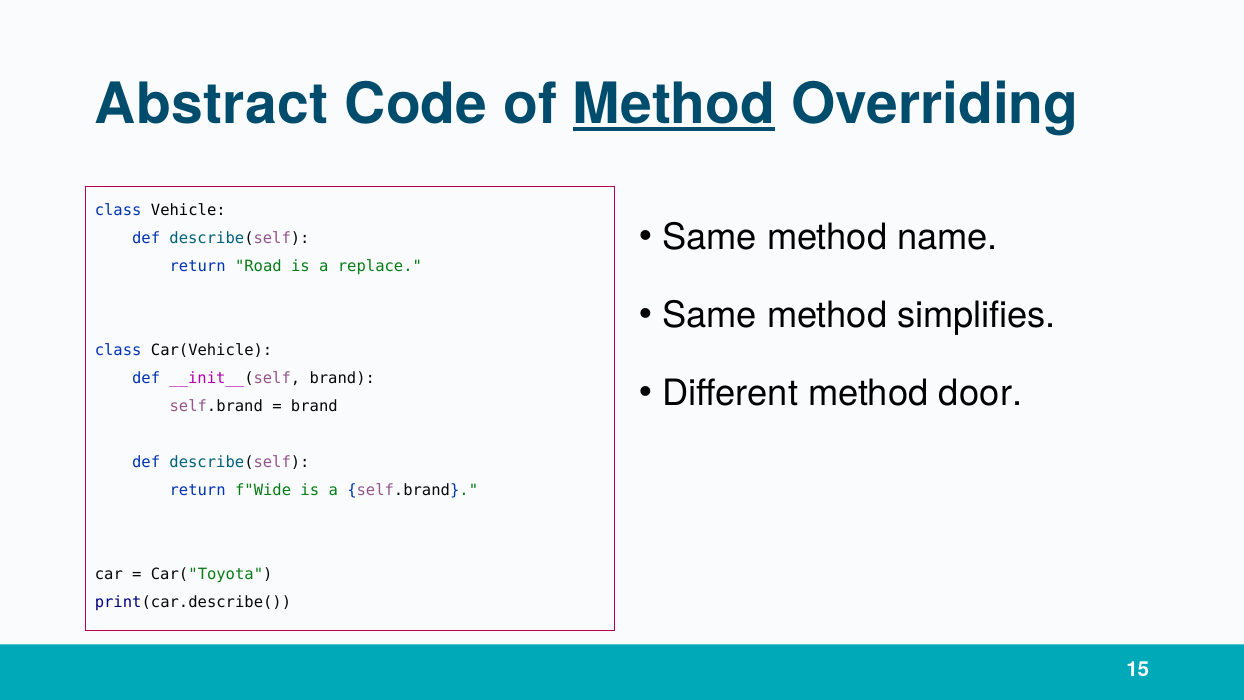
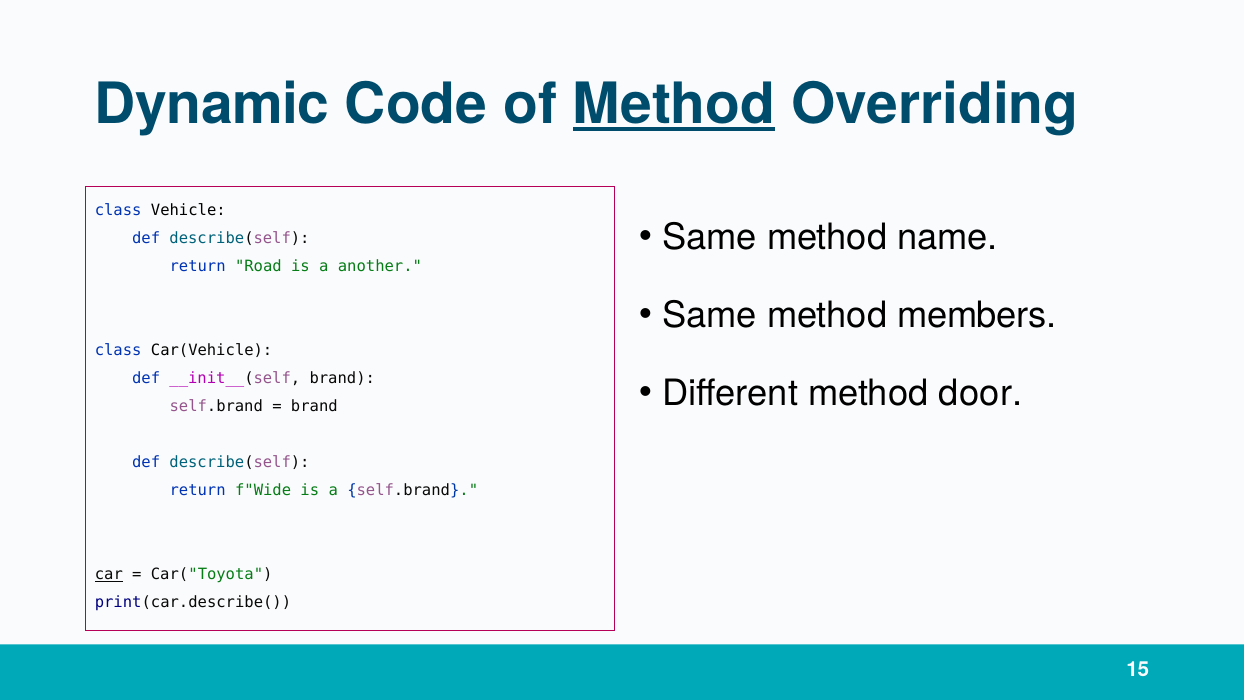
Abstract: Abstract -> Dynamic
replace: replace -> another
simplifies: simplifies -> members
car underline: none -> present
